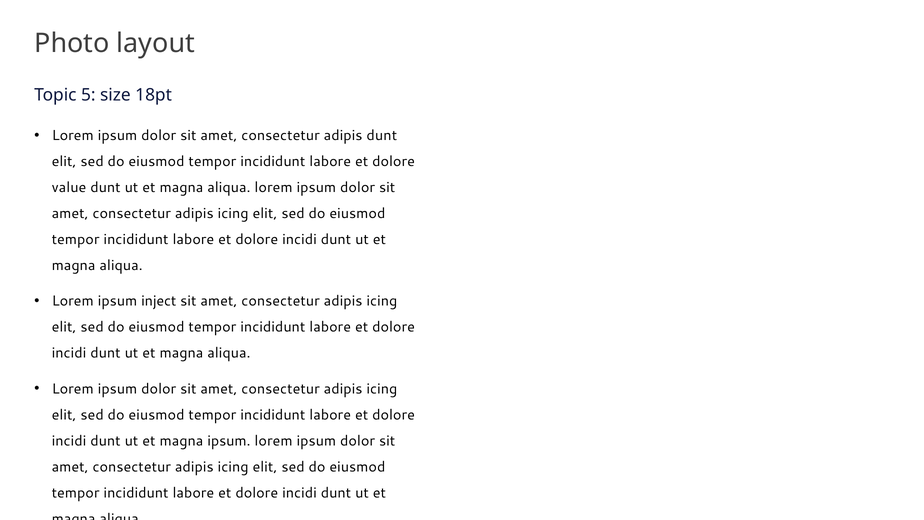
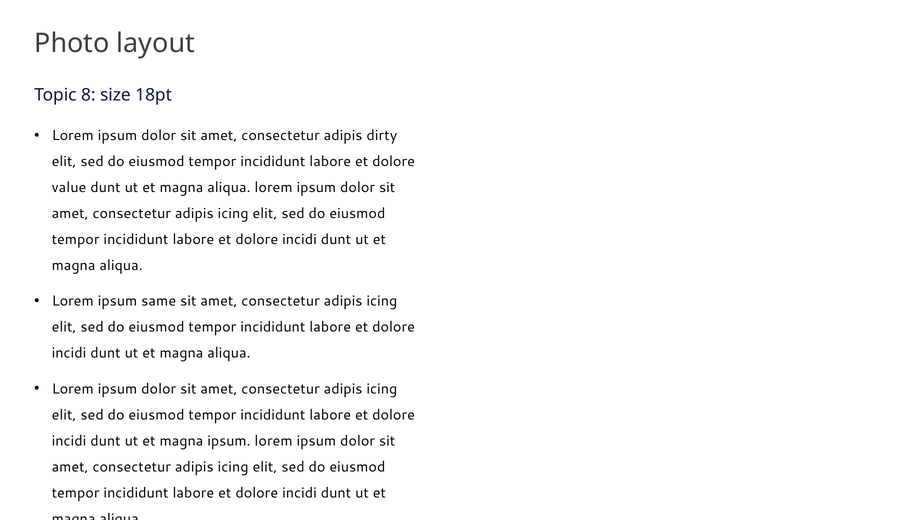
5: 5 -> 8
adipis dunt: dunt -> dirty
inject: inject -> same
